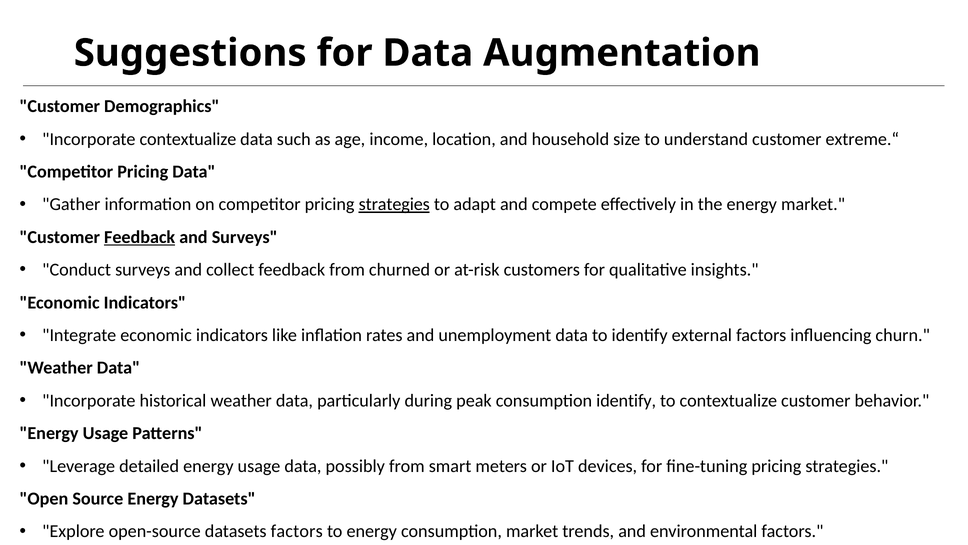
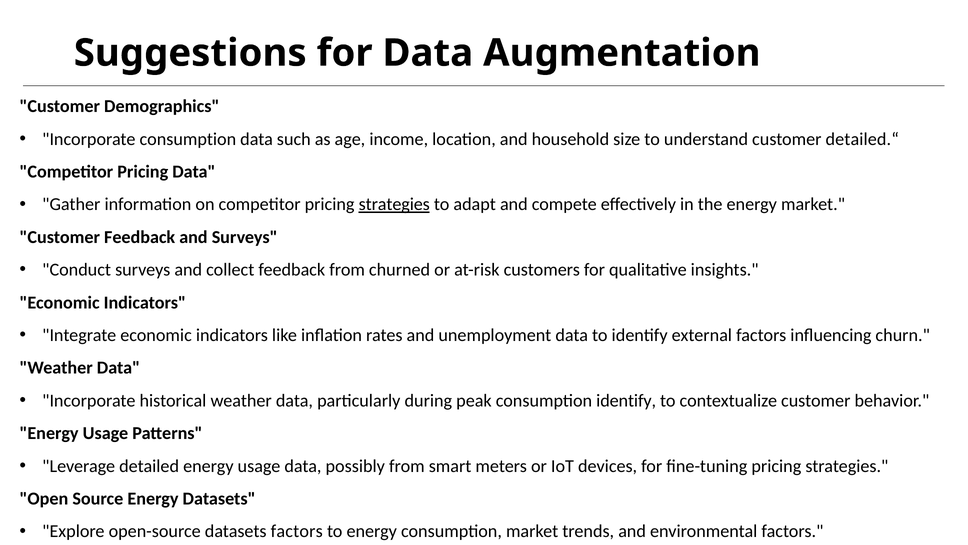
Incorporate contextualize: contextualize -> consumption
extreme.“: extreme.“ -> detailed.“
Feedback at (140, 237) underline: present -> none
